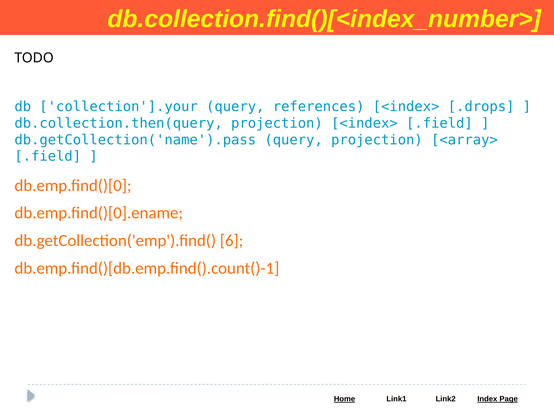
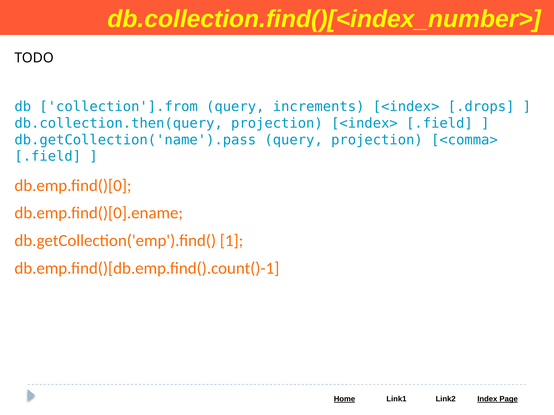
collection'].your: collection'].your -> collection'].from
references: references -> increments
<array>: <array> -> <comma>
6: 6 -> 1
